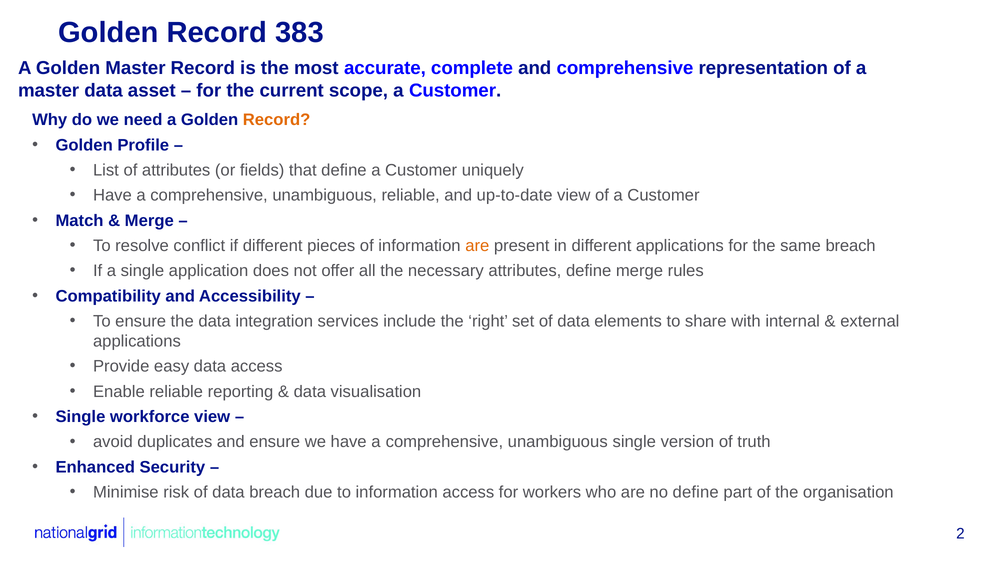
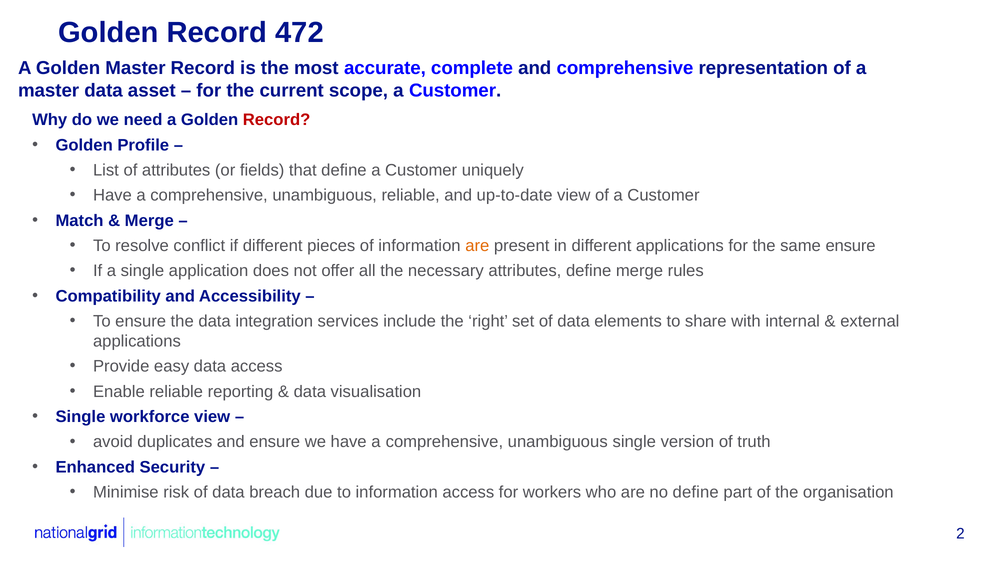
383: 383 -> 472
Record at (277, 120) colour: orange -> red
same breach: breach -> ensure
